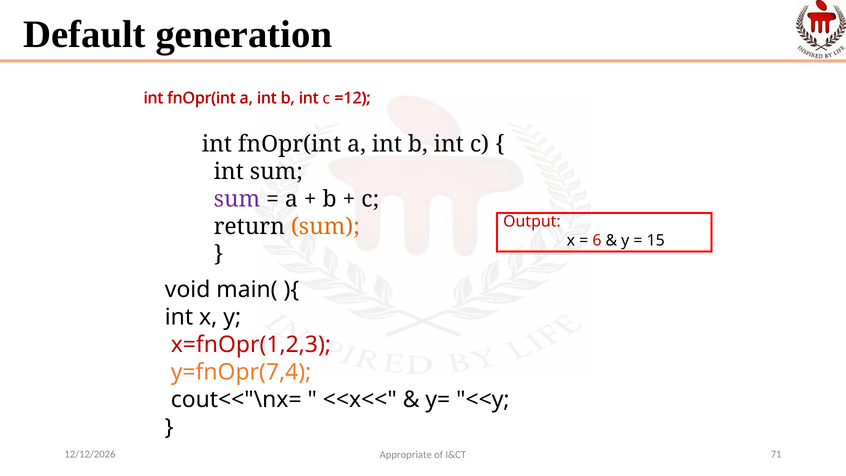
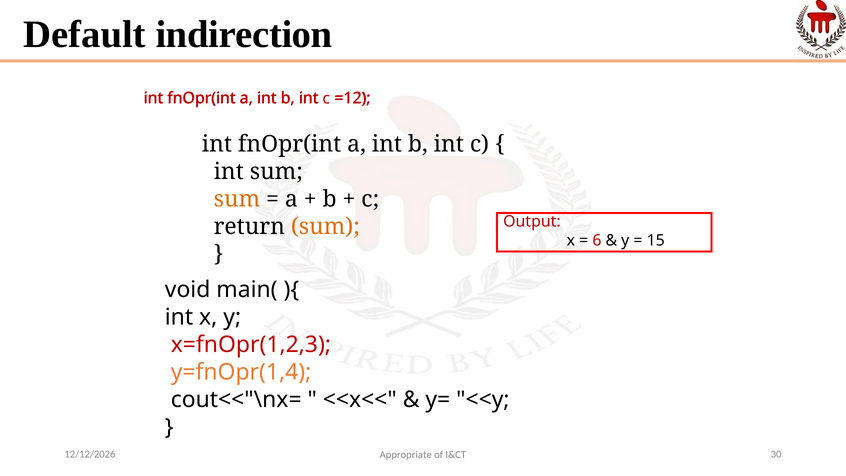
generation: generation -> indirection
sum at (237, 199) colour: purple -> orange
y=fnOpr(7,4: y=fnOpr(7,4 -> y=fnOpr(1,4
71: 71 -> 30
